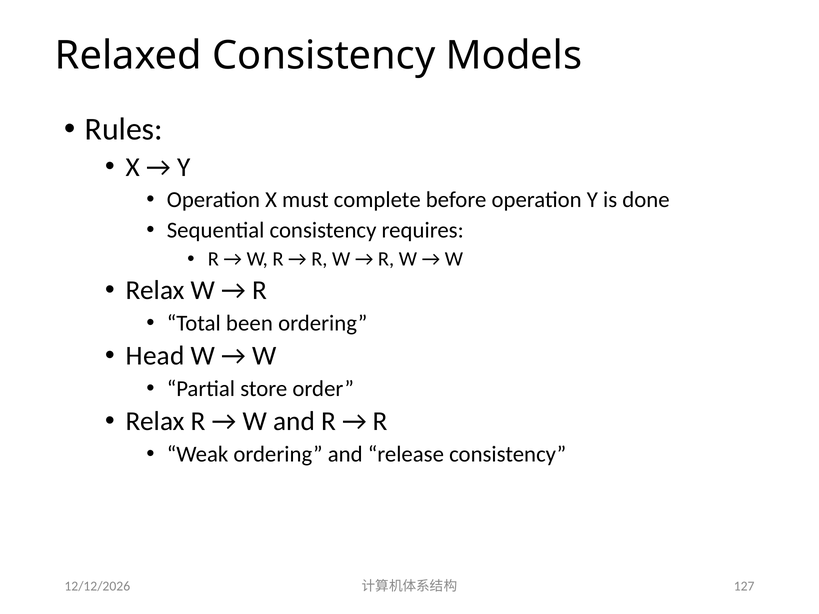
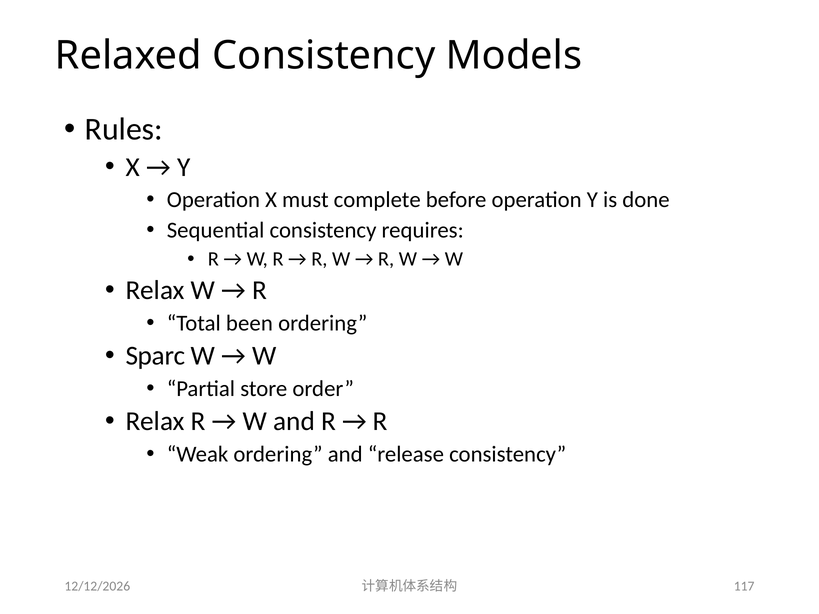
Head: Head -> Sparc
127: 127 -> 117
